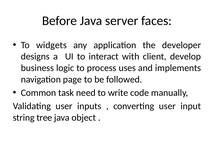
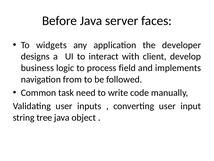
uses: uses -> field
page: page -> from
